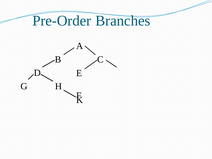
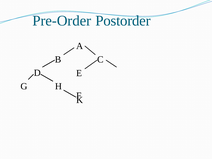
Branches: Branches -> Postorder
